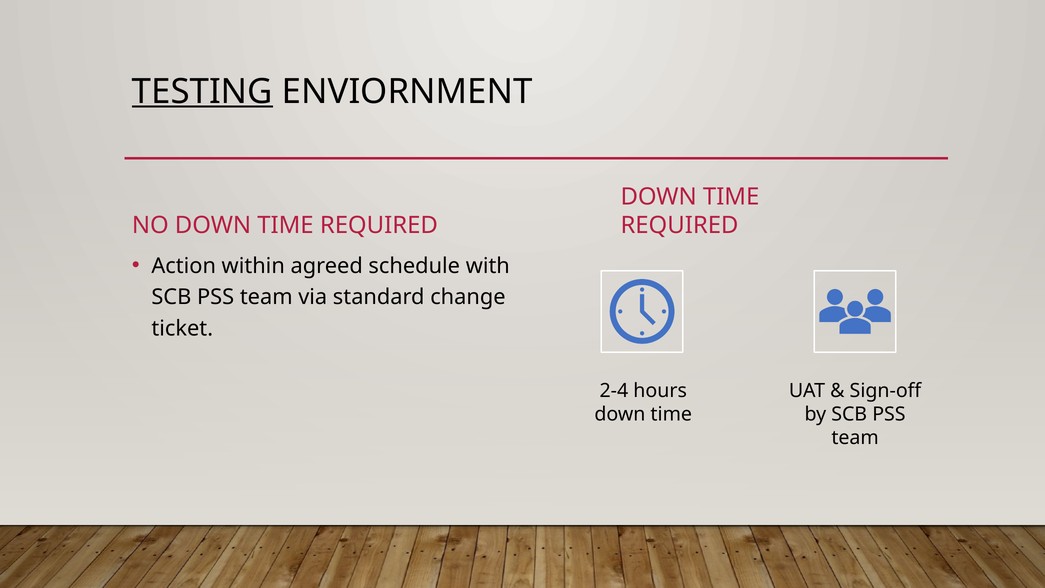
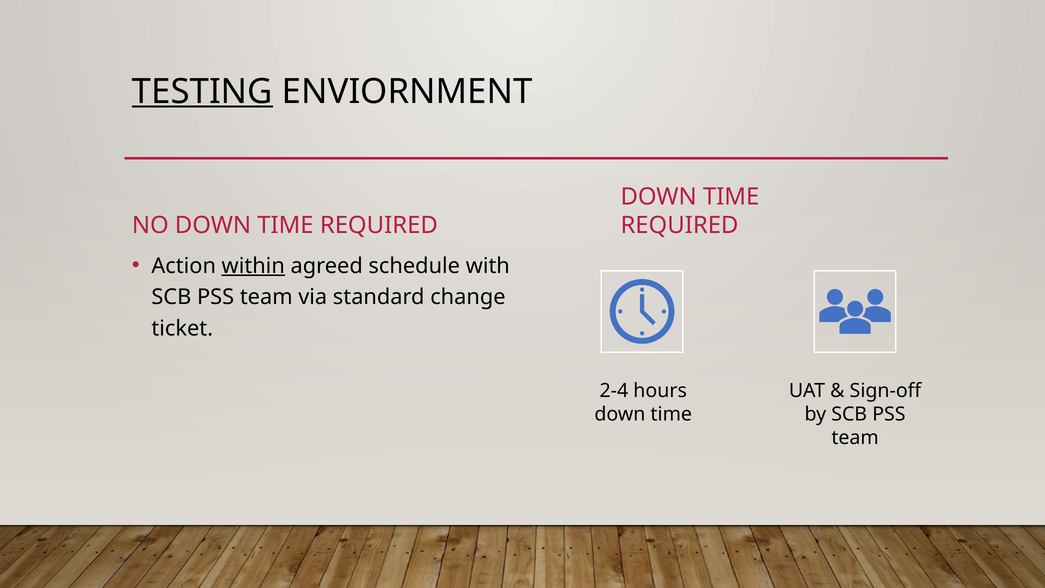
within underline: none -> present
